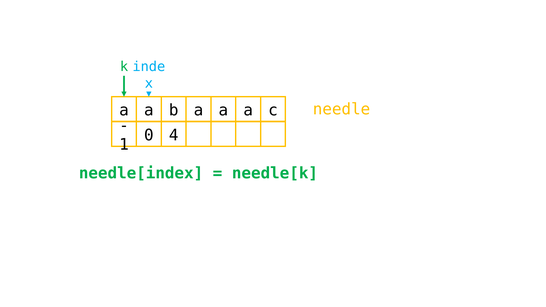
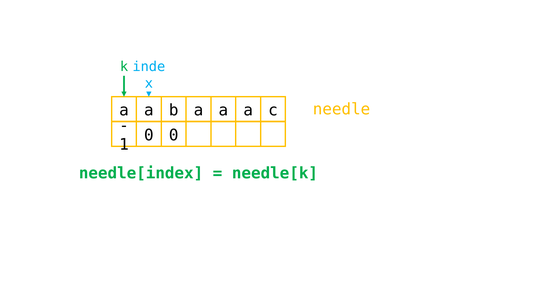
0 4: 4 -> 0
